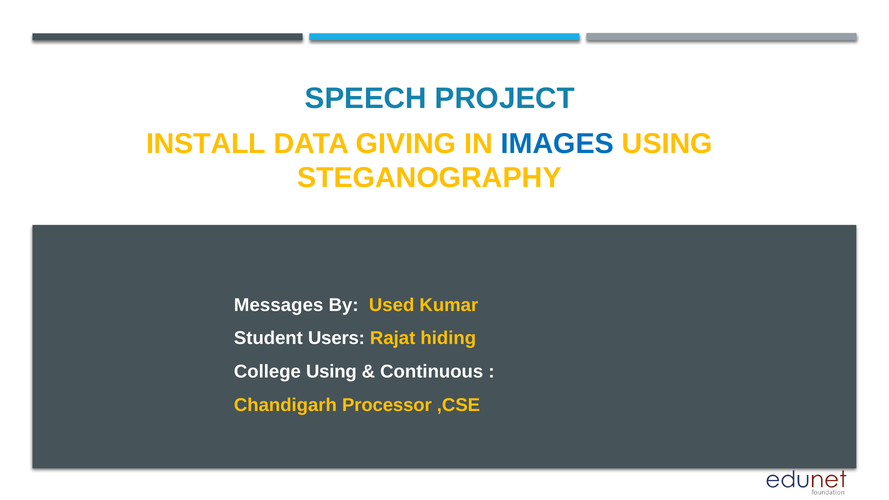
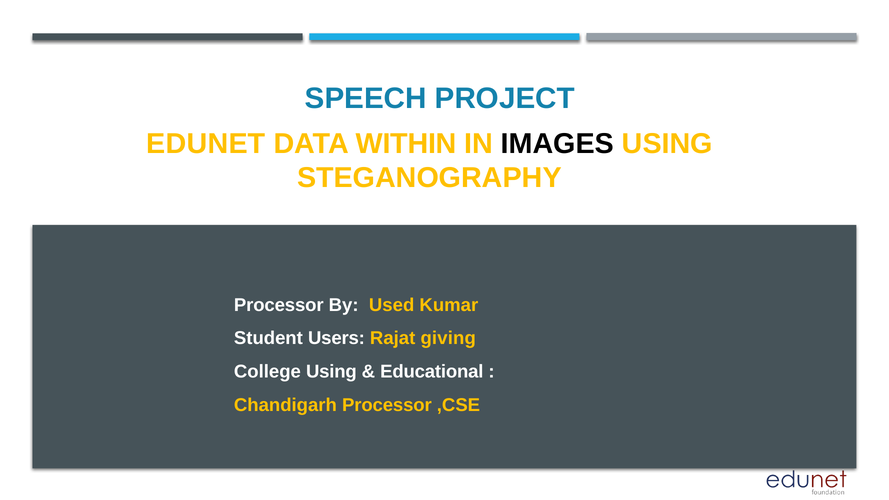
INSTALL: INSTALL -> EDUNET
GIVING: GIVING -> WITHIN
IMAGES colour: blue -> black
Messages at (279, 305): Messages -> Processor
hiding: hiding -> giving
Continuous: Continuous -> Educational
